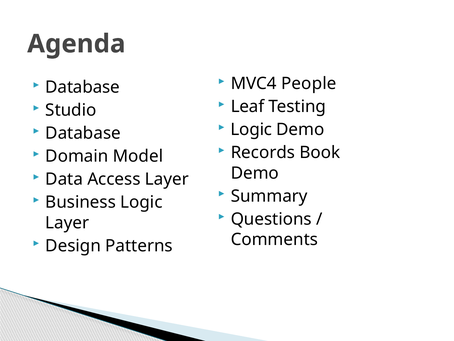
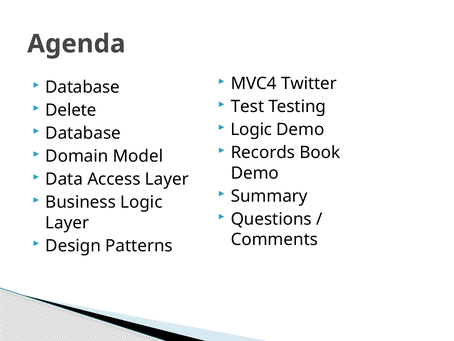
People: People -> Twitter
Leaf: Leaf -> Test
Studio: Studio -> Delete
